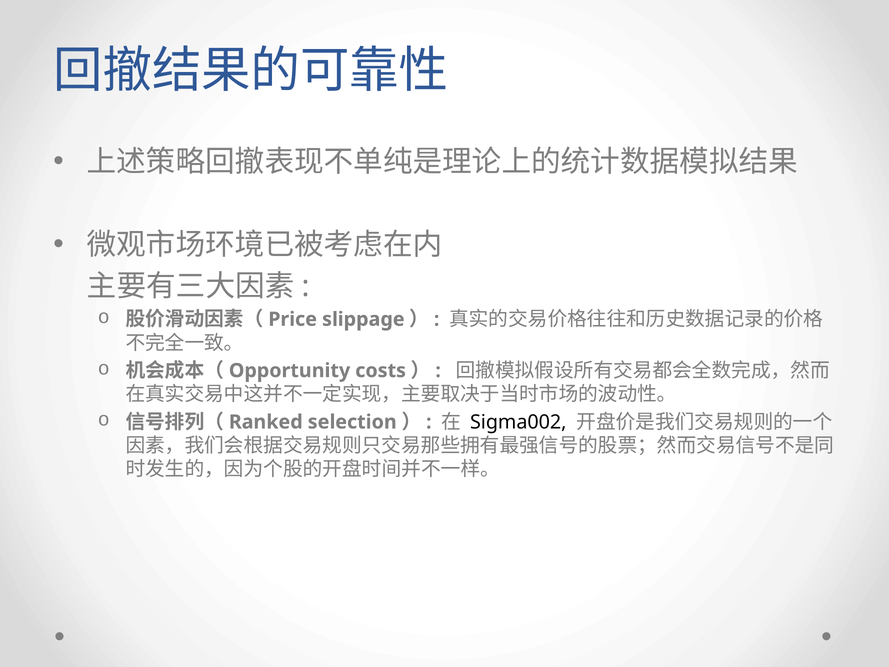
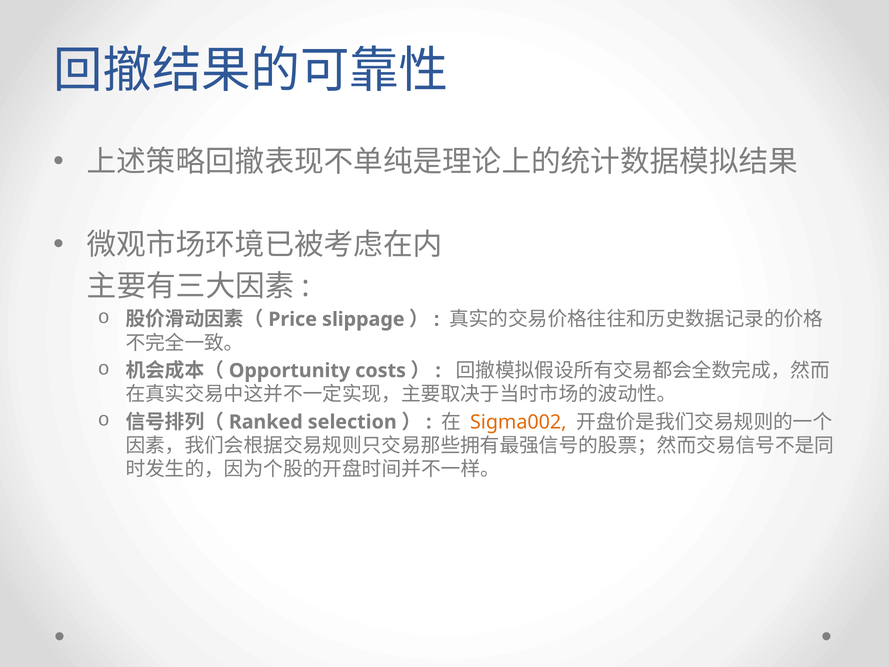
Sigma002 colour: black -> orange
